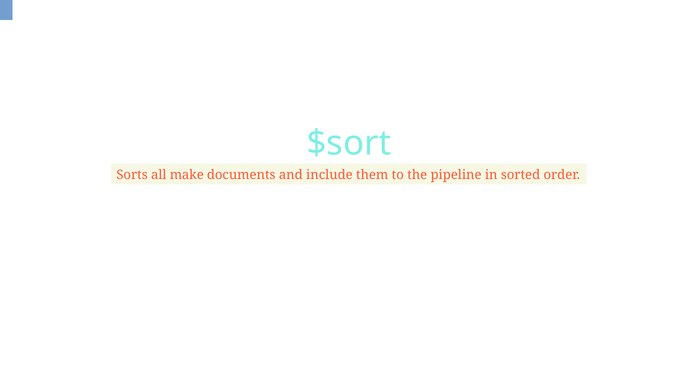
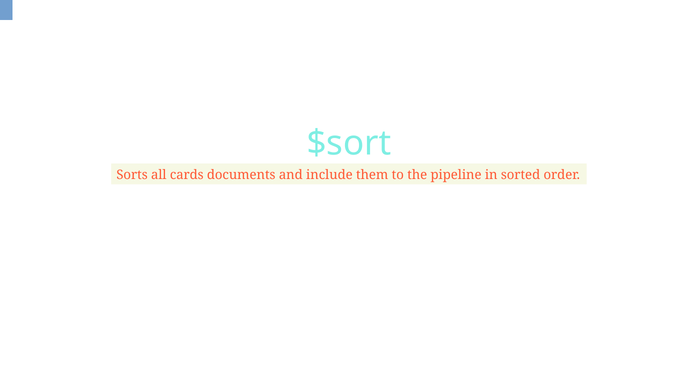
make: make -> cards
